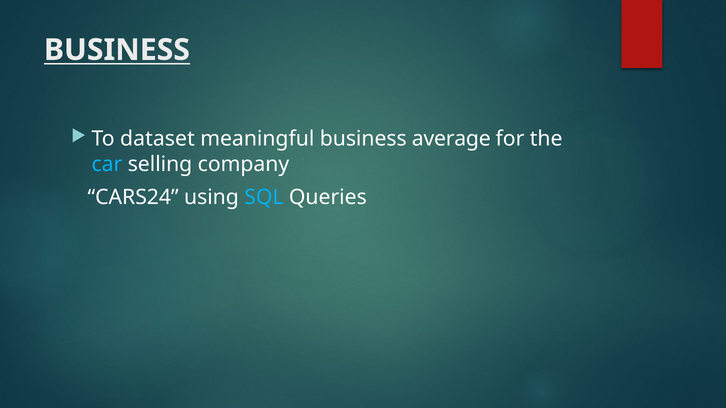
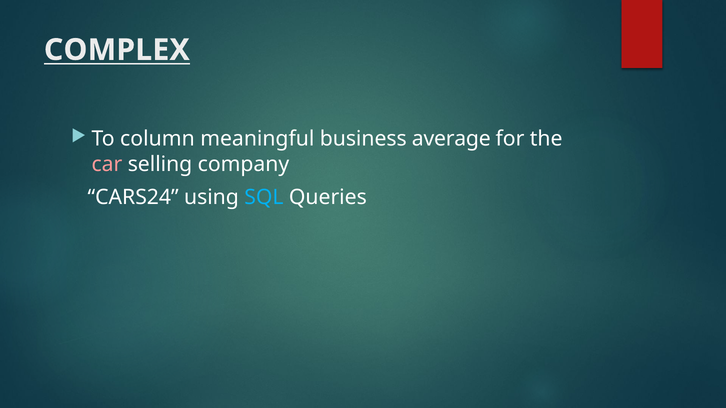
BUSINESS at (117, 50): BUSINESS -> COMPLEX
dataset: dataset -> column
car colour: light blue -> pink
